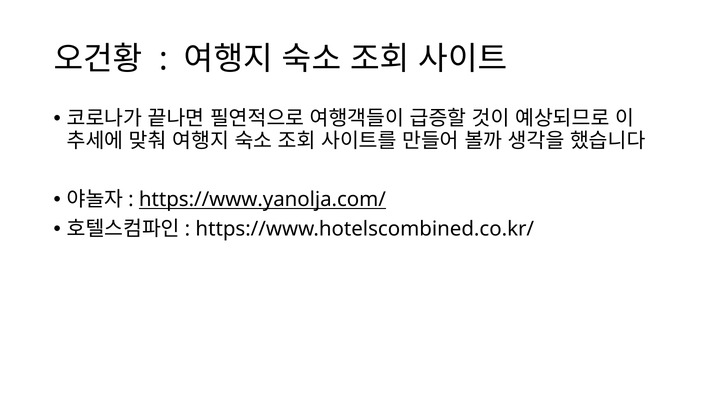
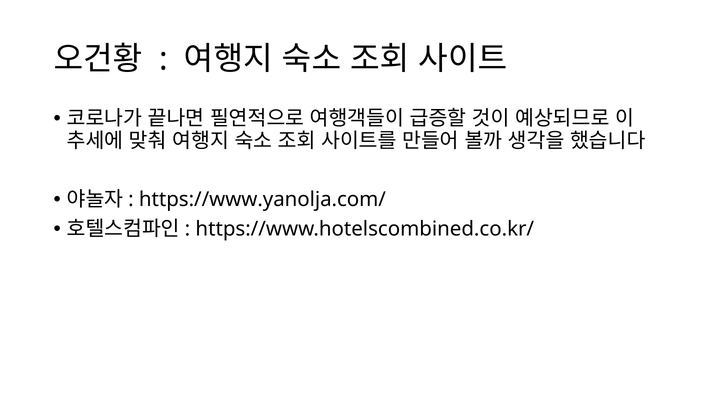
https://www.yanolja.com/ underline: present -> none
